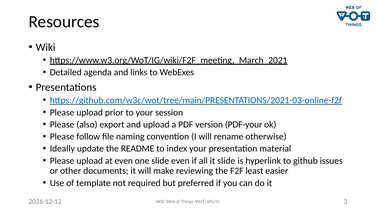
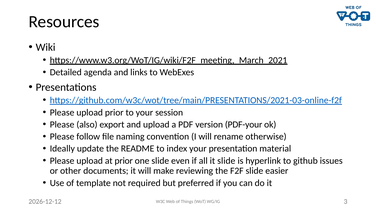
at even: even -> prior
F2F least: least -> slide
